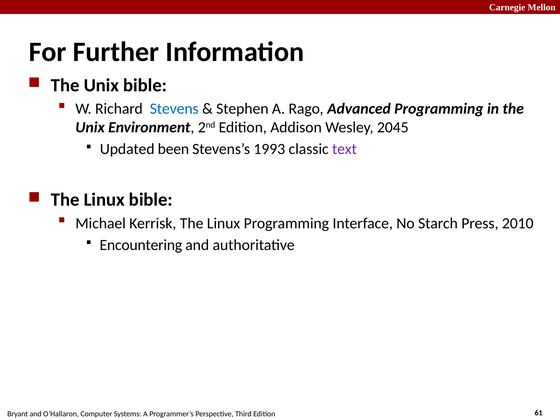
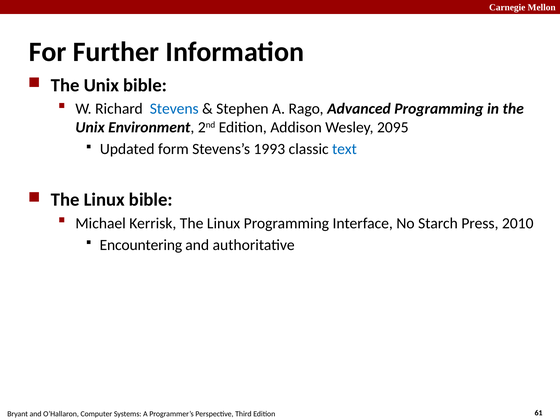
2045: 2045 -> 2095
been: been -> form
text colour: purple -> blue
